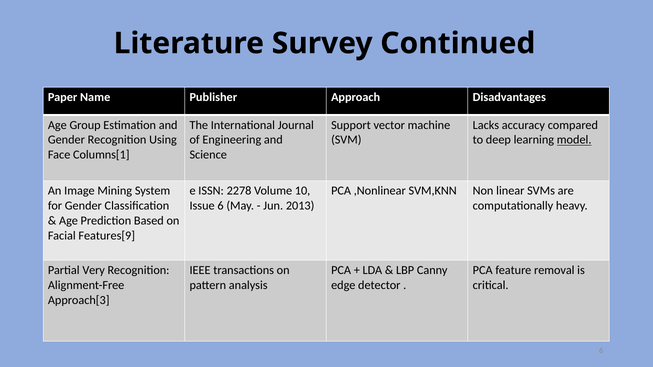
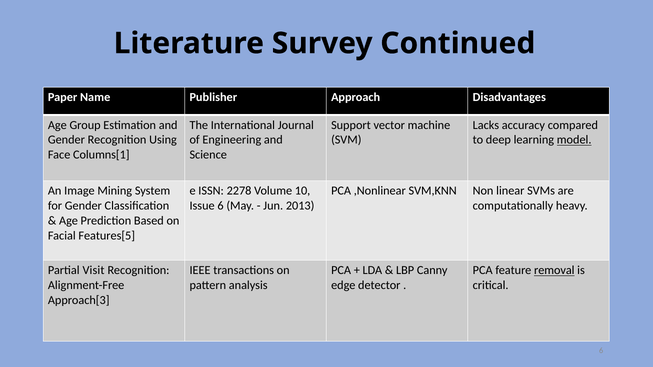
Features[9: Features[9 -> Features[5
Very: Very -> Visit
removal underline: none -> present
